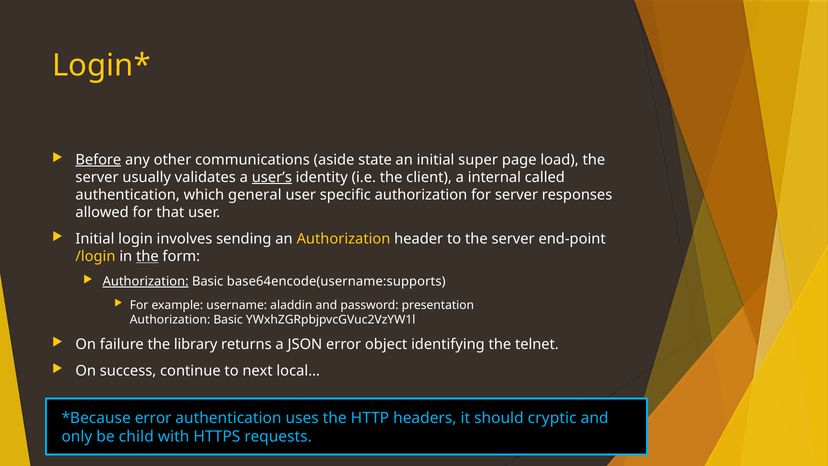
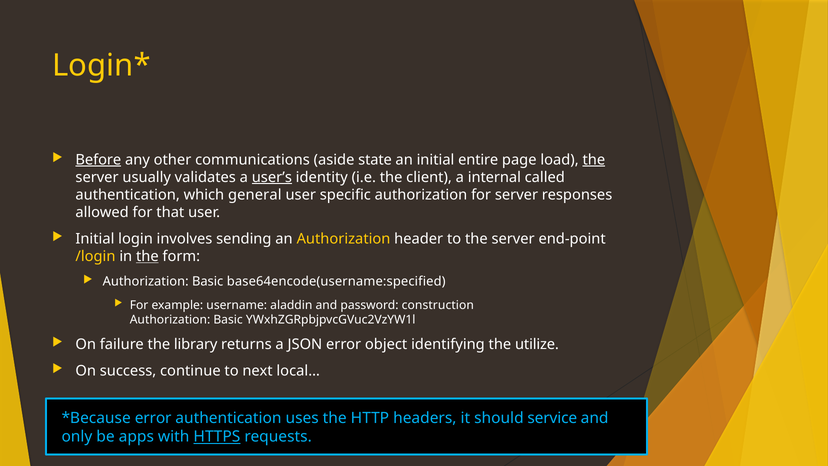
super: super -> entire
the at (594, 160) underline: none -> present
Authorization at (146, 281) underline: present -> none
base64encode(username:supports: base64encode(username:supports -> base64encode(username:specified
presentation: presentation -> construction
telnet: telnet -> utilize
cryptic: cryptic -> service
child: child -> apps
HTTPS underline: none -> present
